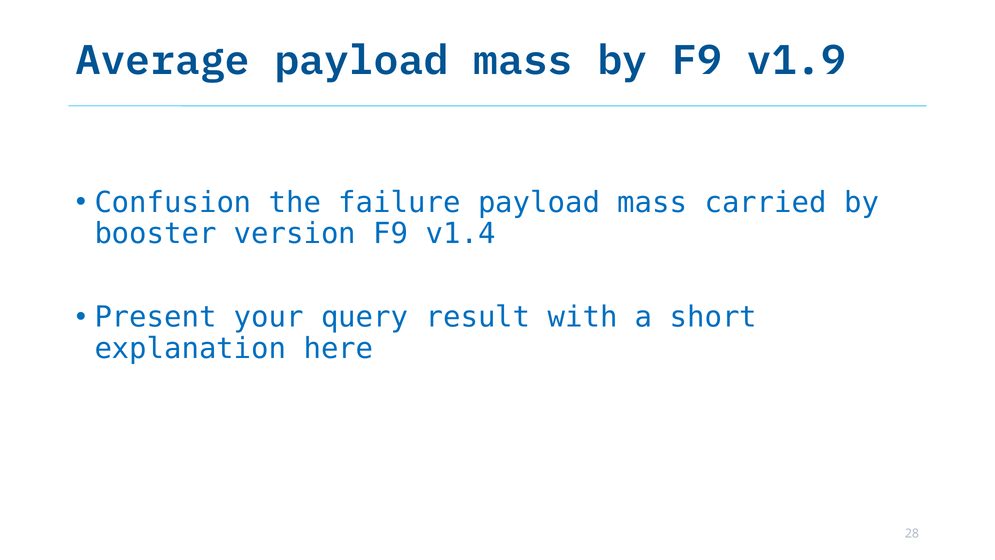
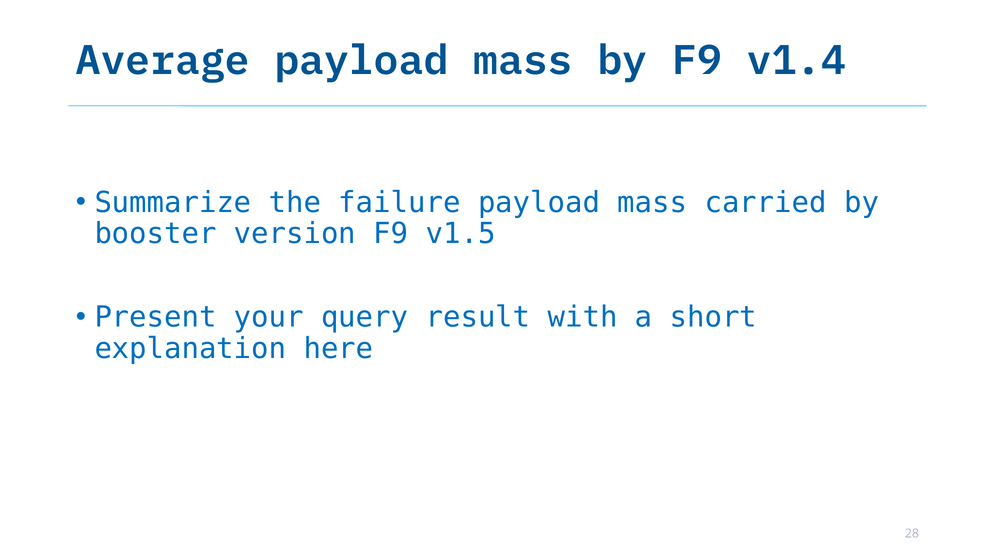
v1.9: v1.9 -> v1.4
Confusion: Confusion -> Summarize
v1.4: v1.4 -> v1.5
